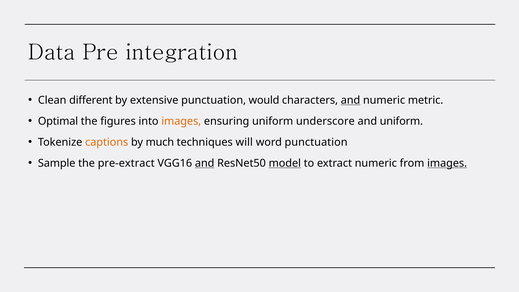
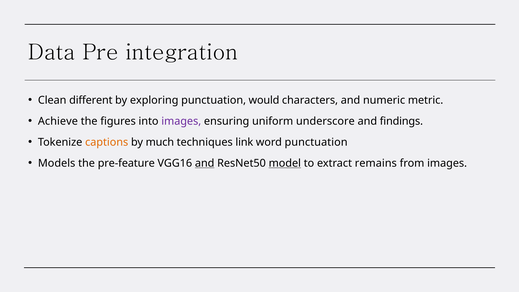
extensive: extensive -> exploring
and at (351, 100) underline: present -> none
Optimal: Optimal -> Achieve
images at (181, 121) colour: orange -> purple
and uniform: uniform -> findings
will: will -> link
Sample: Sample -> Models
pre-extract: pre-extract -> pre-feature
extract numeric: numeric -> remains
images at (447, 163) underline: present -> none
